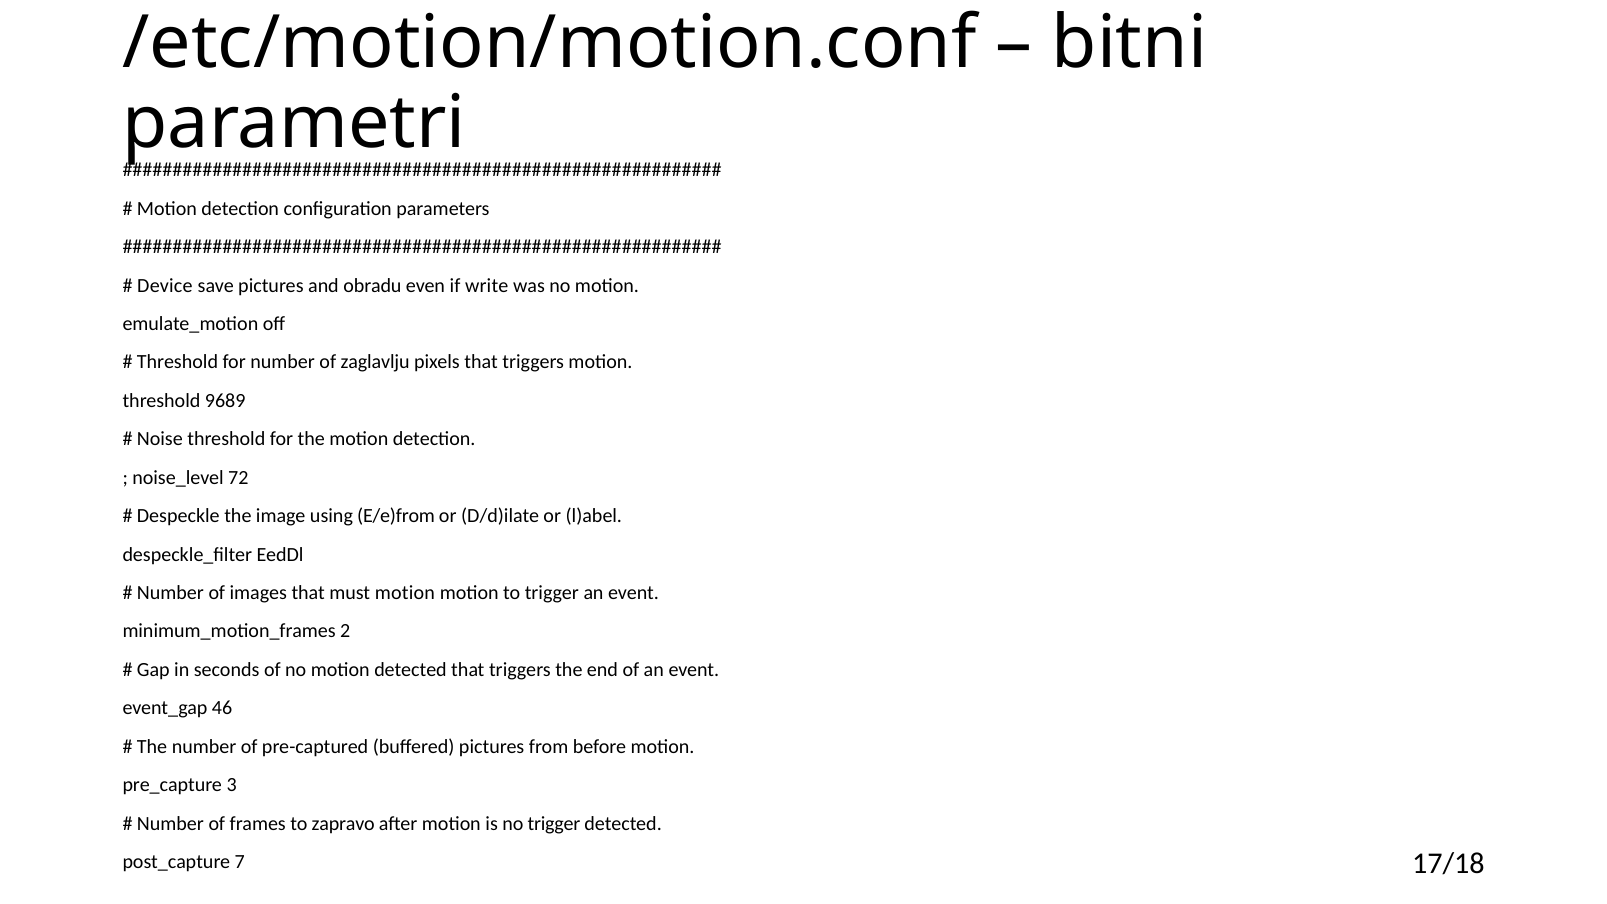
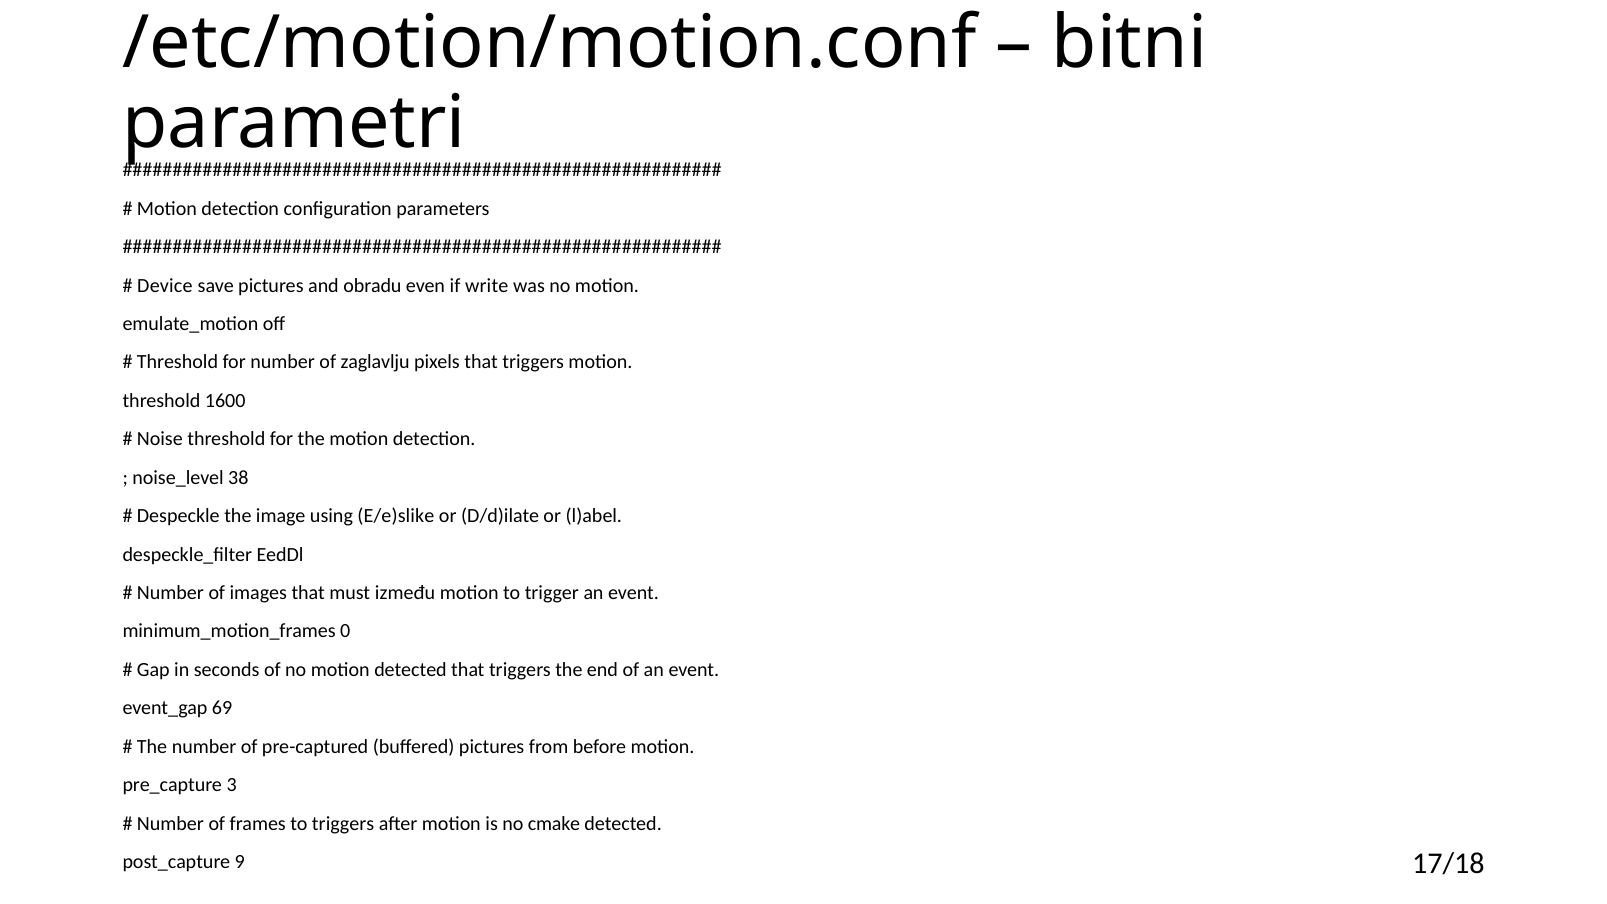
9689: 9689 -> 1600
72: 72 -> 38
E/e)from: E/e)from -> E/e)slike
must motion: motion -> između
2: 2 -> 0
46: 46 -> 69
to zapravo: zapravo -> triggers
no trigger: trigger -> cmake
7: 7 -> 9
